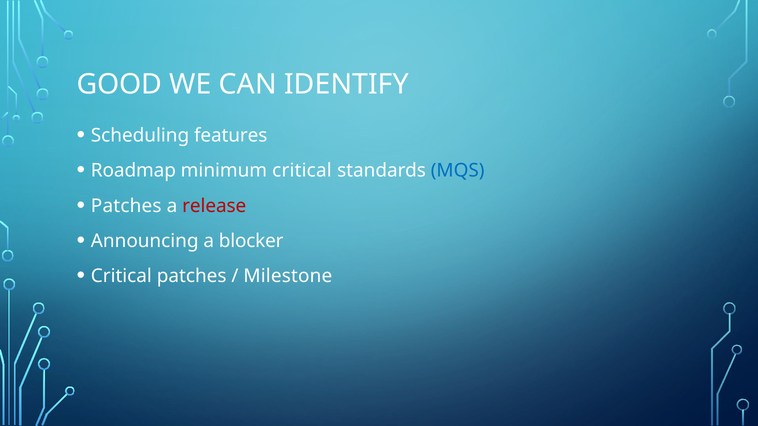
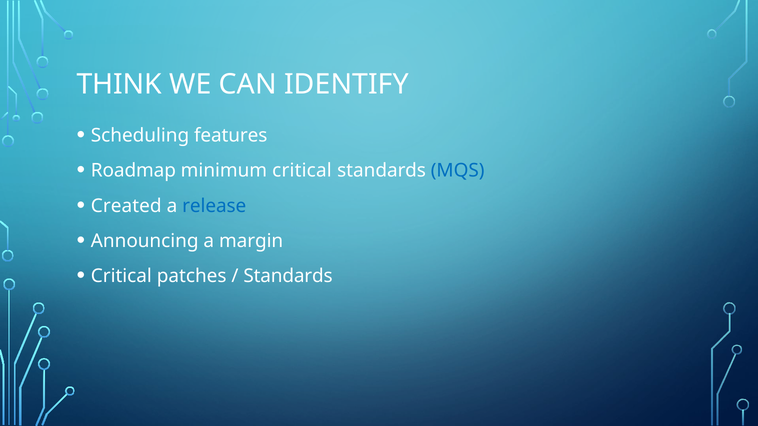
GOOD: GOOD -> THINK
Patches at (126, 206): Patches -> Created
release colour: red -> blue
blocker: blocker -> margin
Milestone at (288, 276): Milestone -> Standards
